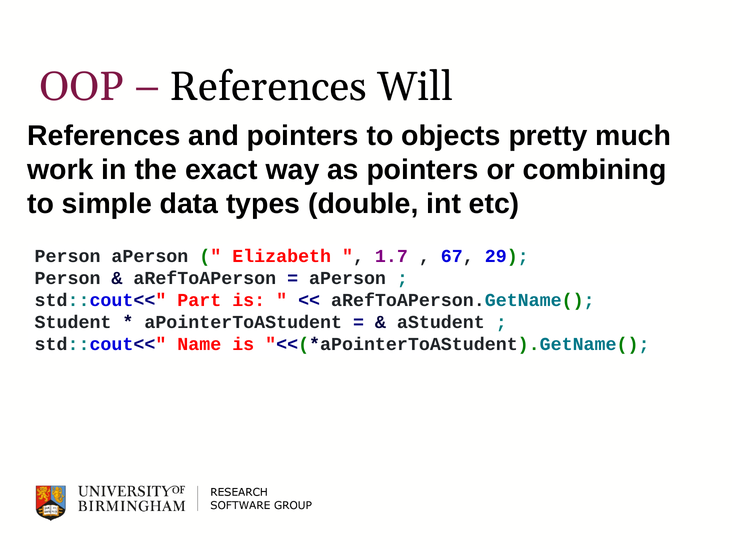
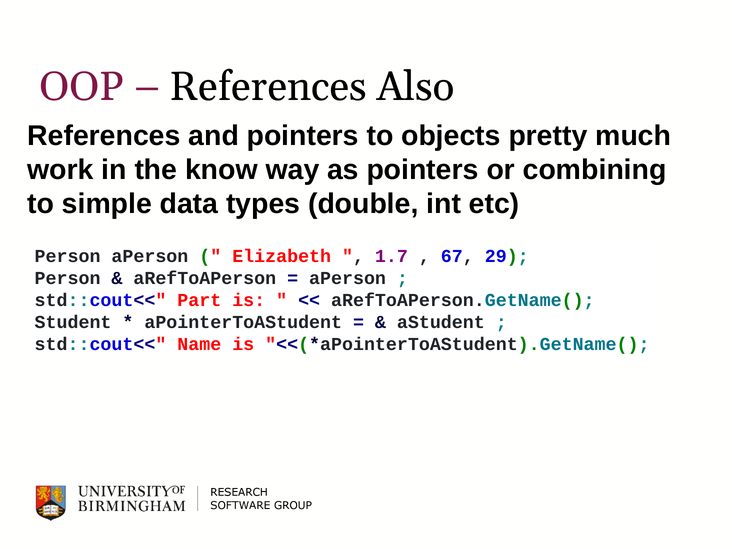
Will: Will -> Also
exact: exact -> know
